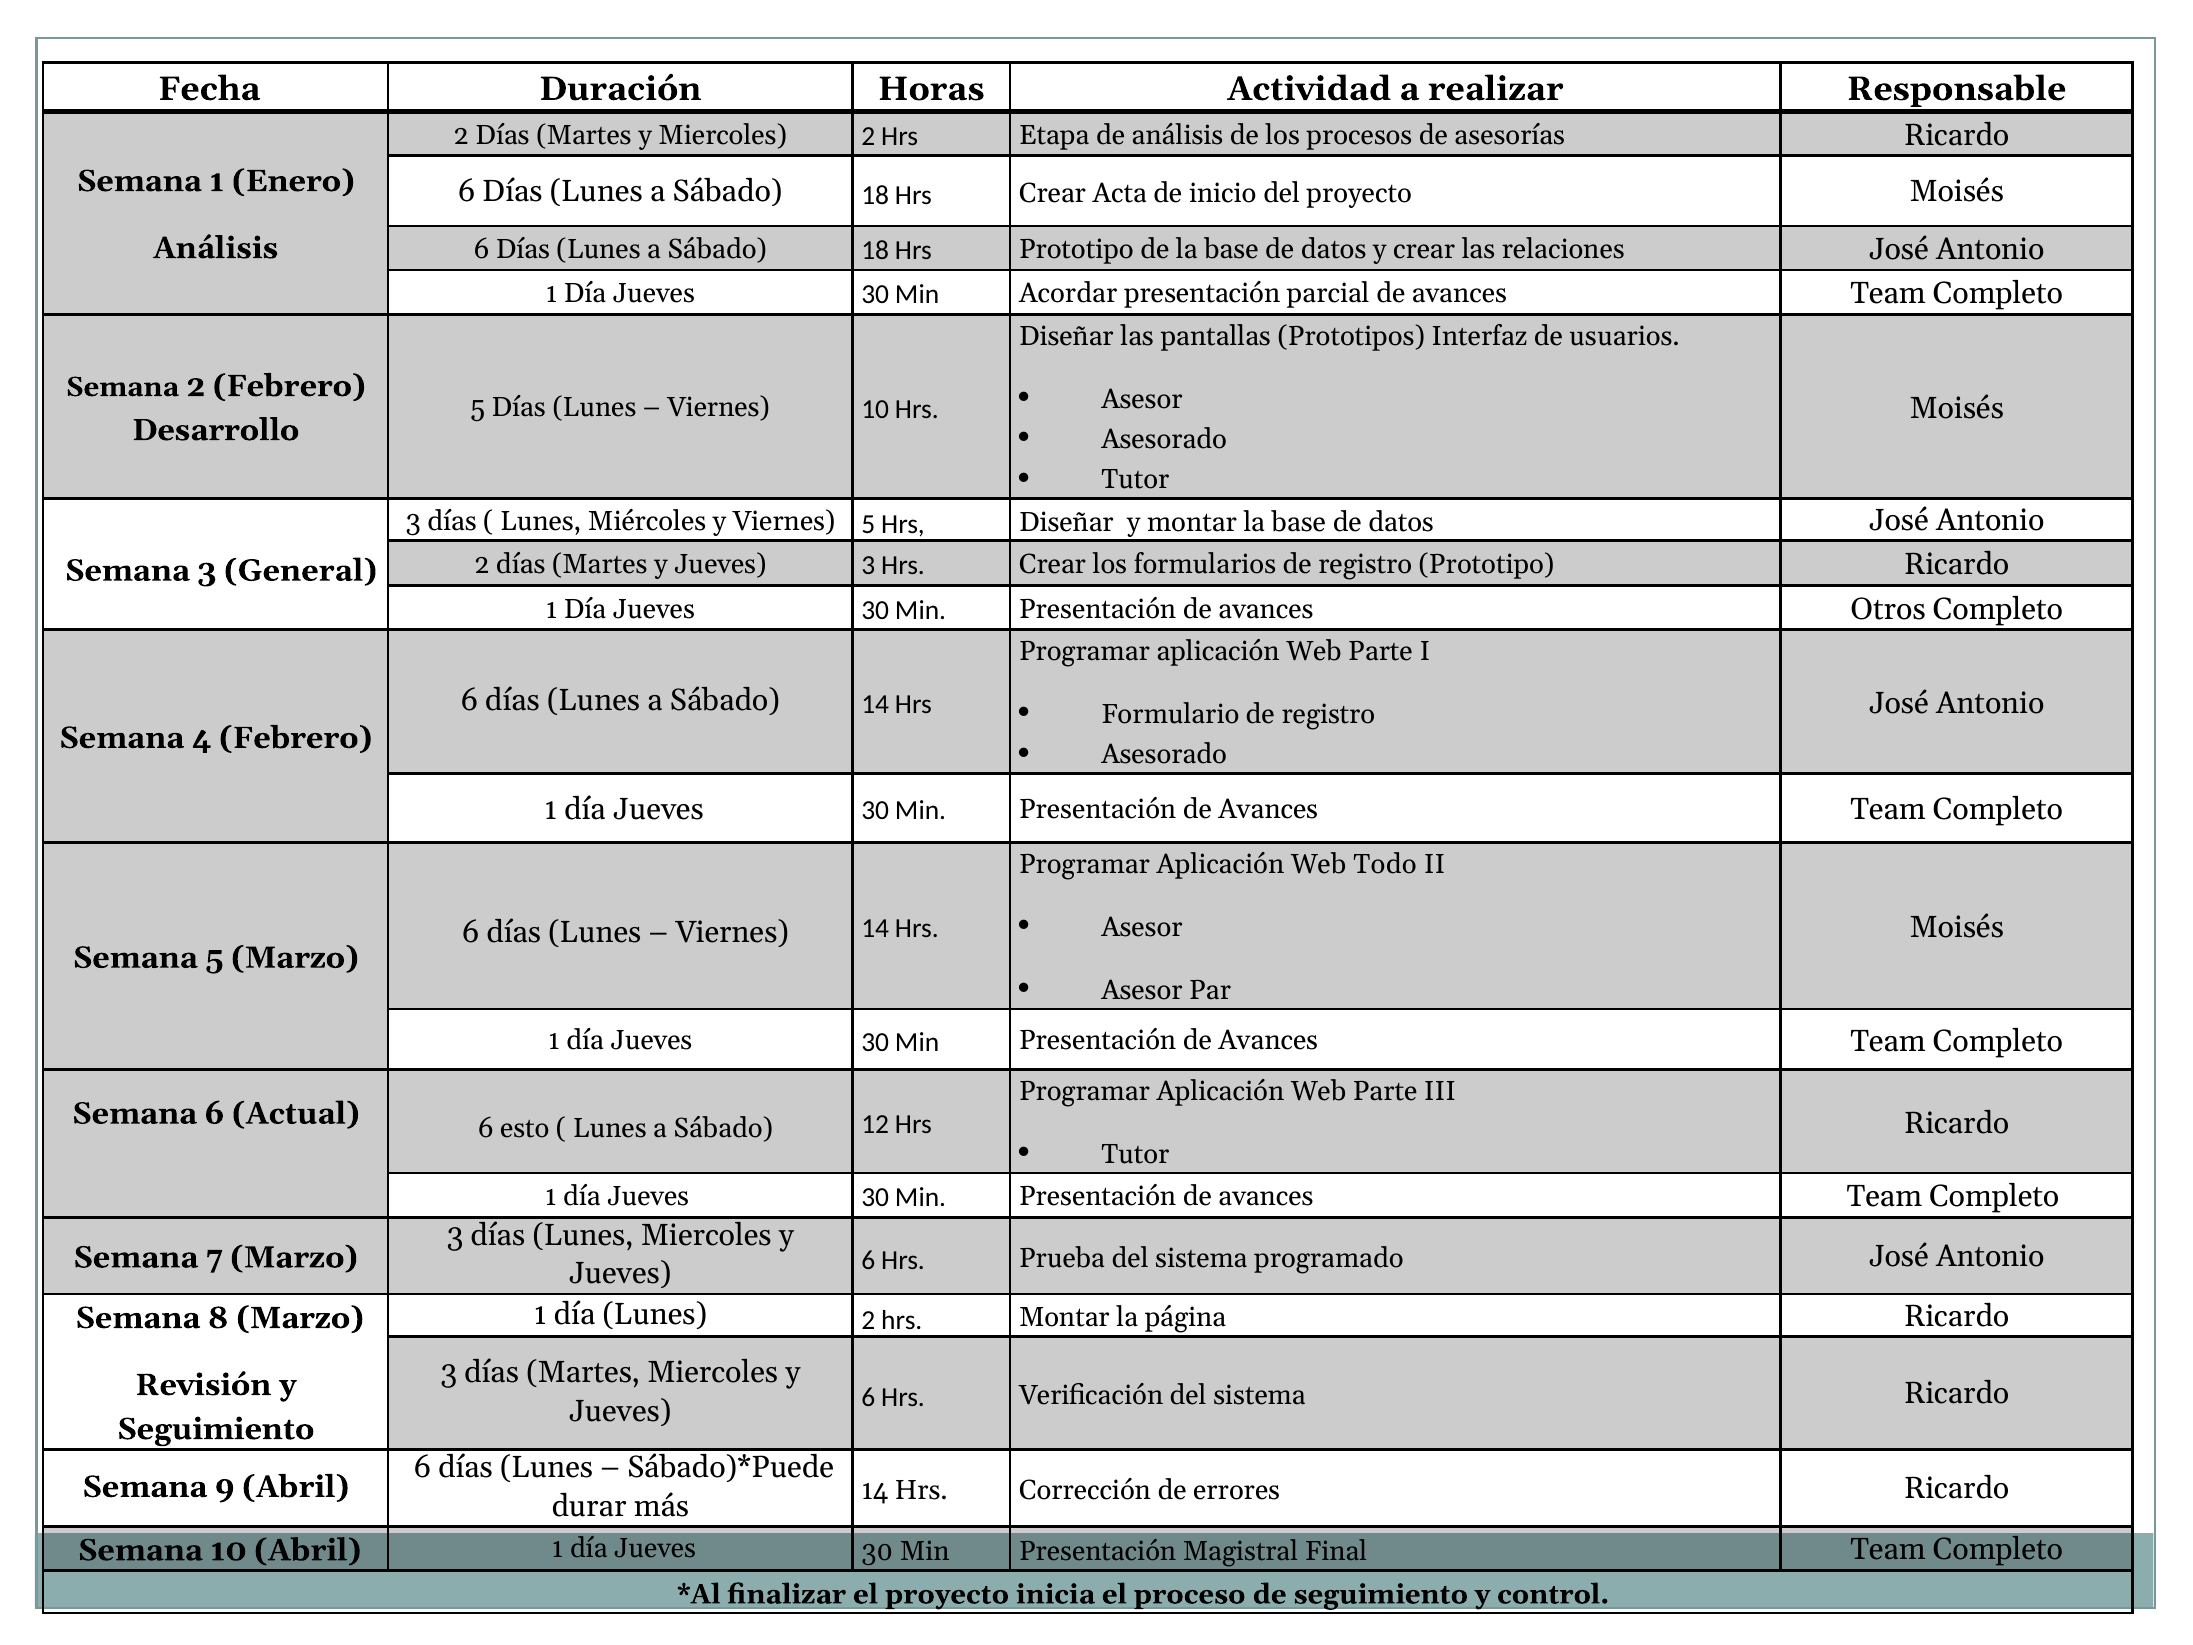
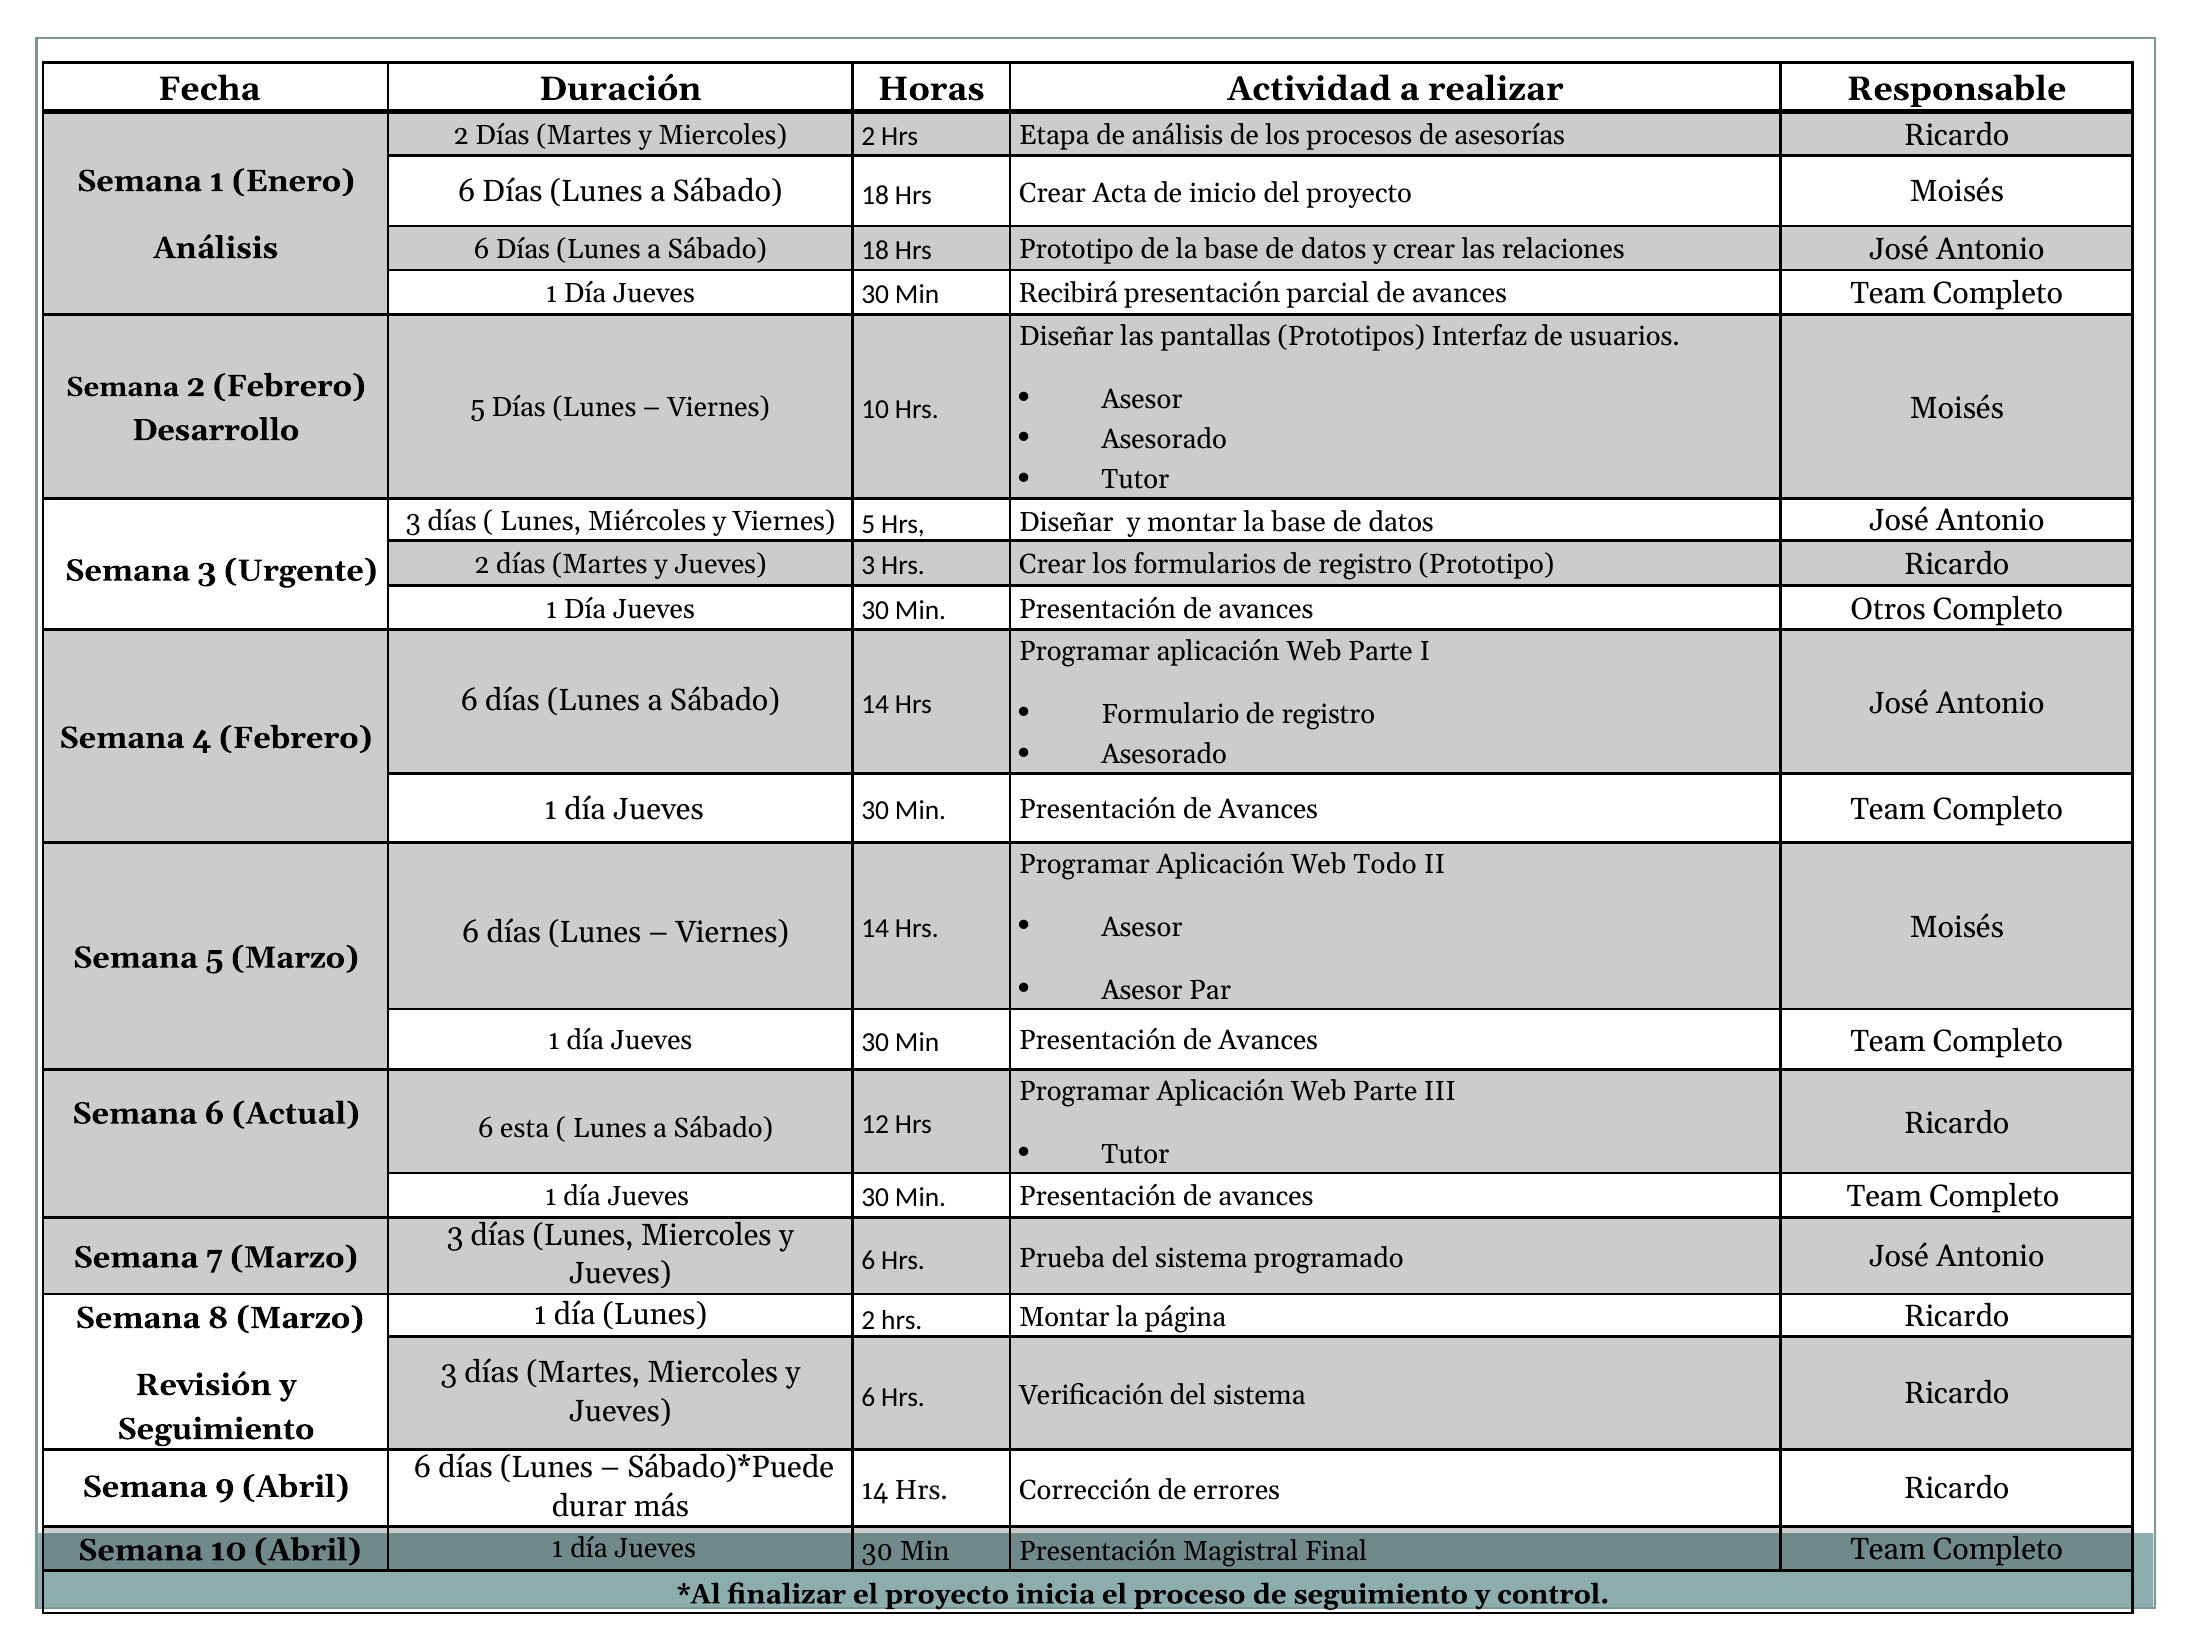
Acordar: Acordar -> Recibirá
General: General -> Urgente
esto: esto -> esta
